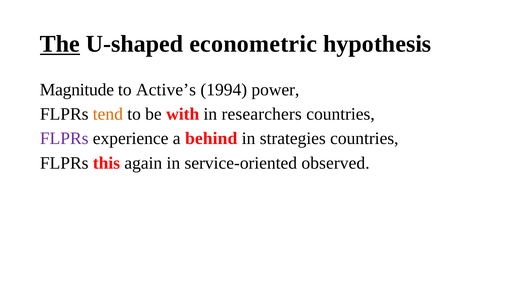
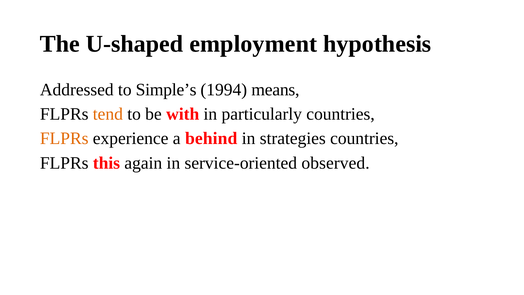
The underline: present -> none
econometric: econometric -> employment
Magnitude: Magnitude -> Addressed
Active’s: Active’s -> Simple’s
power: power -> means
researchers: researchers -> particularly
FLPRs at (64, 138) colour: purple -> orange
